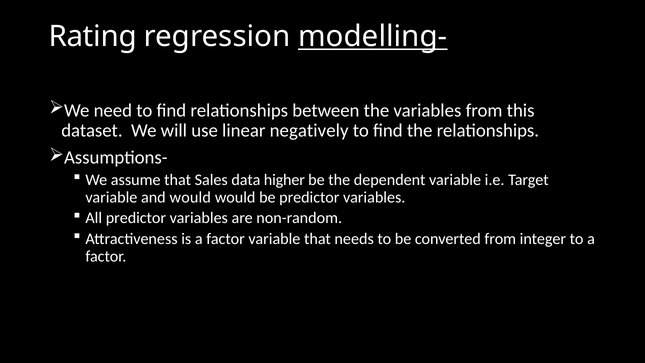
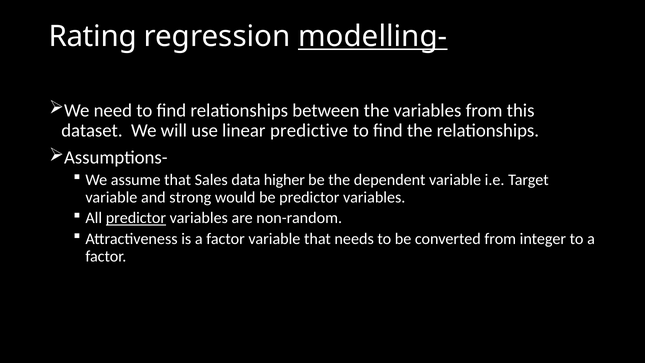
negatively: negatively -> predictive
and would: would -> strong
predictor at (136, 218) underline: none -> present
